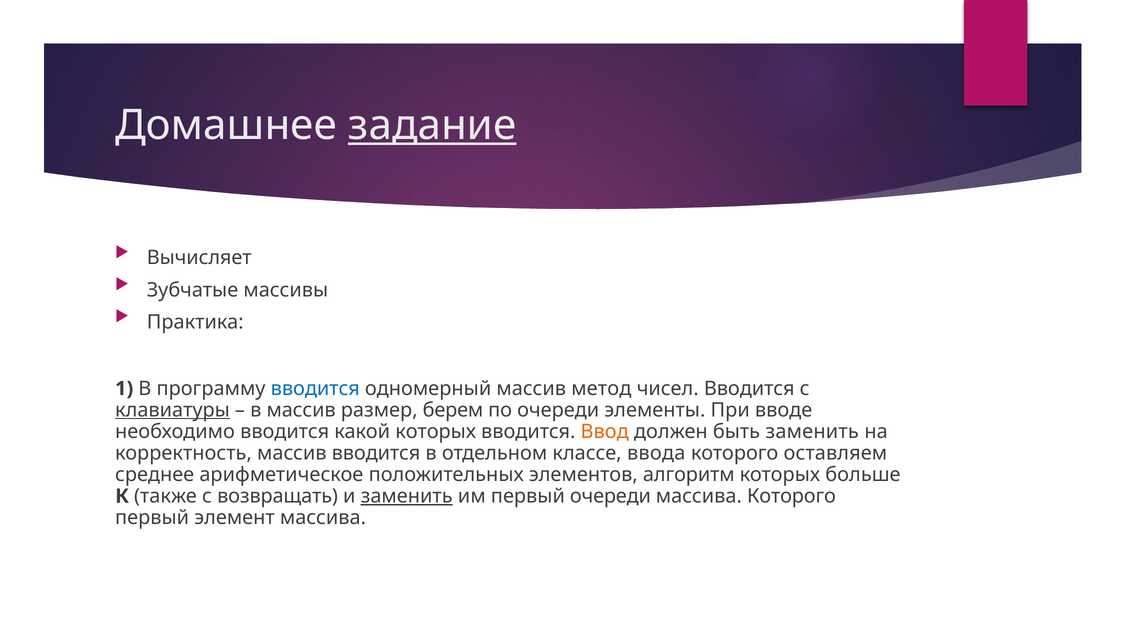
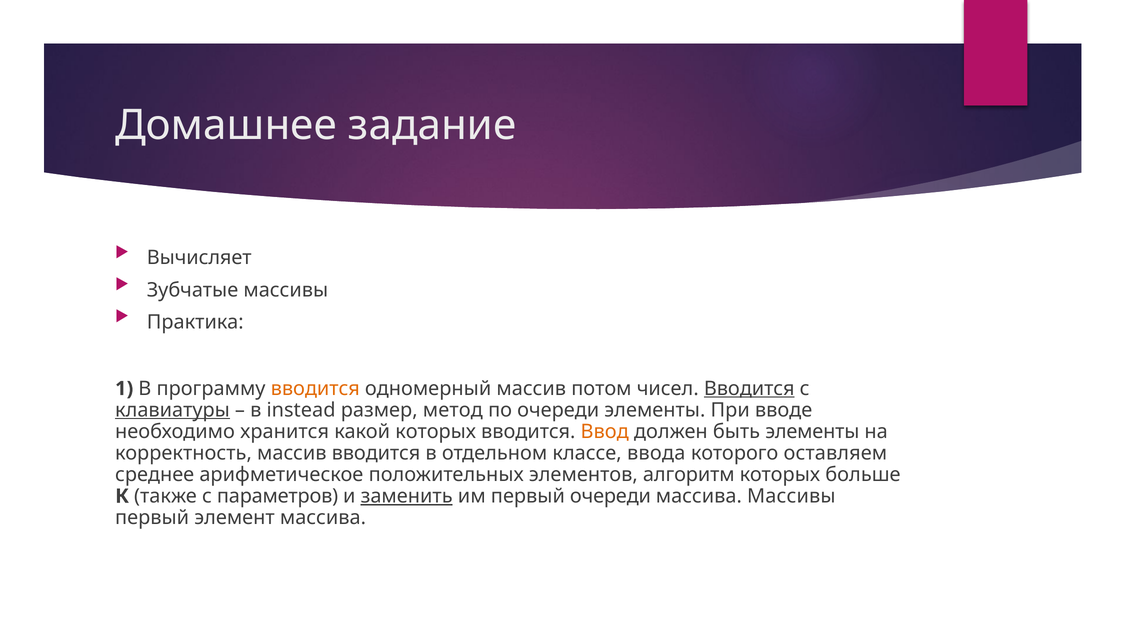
задание underline: present -> none
вводится at (315, 389) colour: blue -> orange
метод: метод -> потом
Вводится at (749, 389) underline: none -> present
в массив: массив -> instead
берем: берем -> метод
необходимо вводится: вводится -> хранится
быть заменить: заменить -> элементы
возвращать: возвращать -> параметров
массива Которого: Которого -> Массивы
